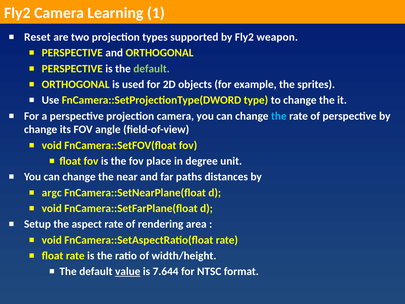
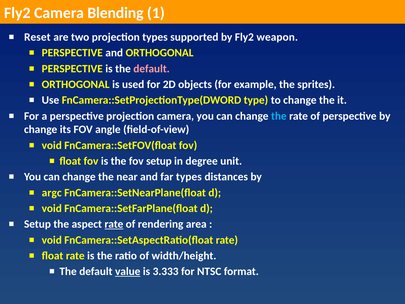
Learning: Learning -> Blending
default at (152, 69) colour: light green -> pink
fov place: place -> setup
far paths: paths -> types
rate at (114, 224) underline: none -> present
7.644: 7.644 -> 3.333
